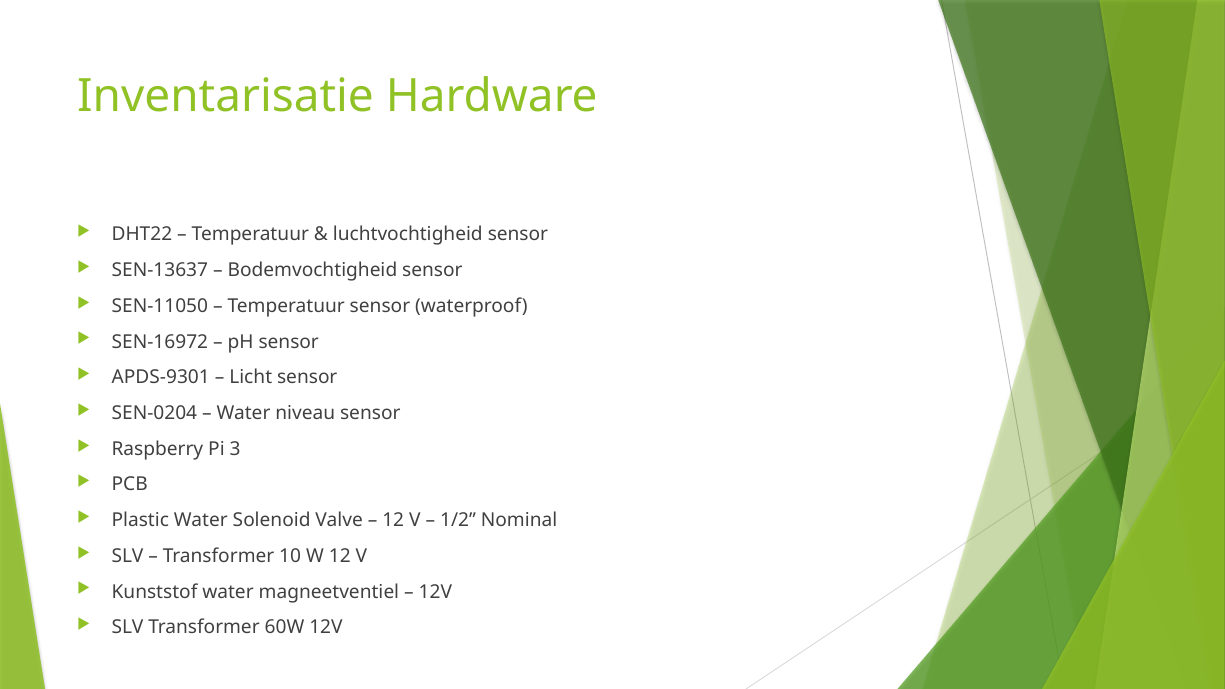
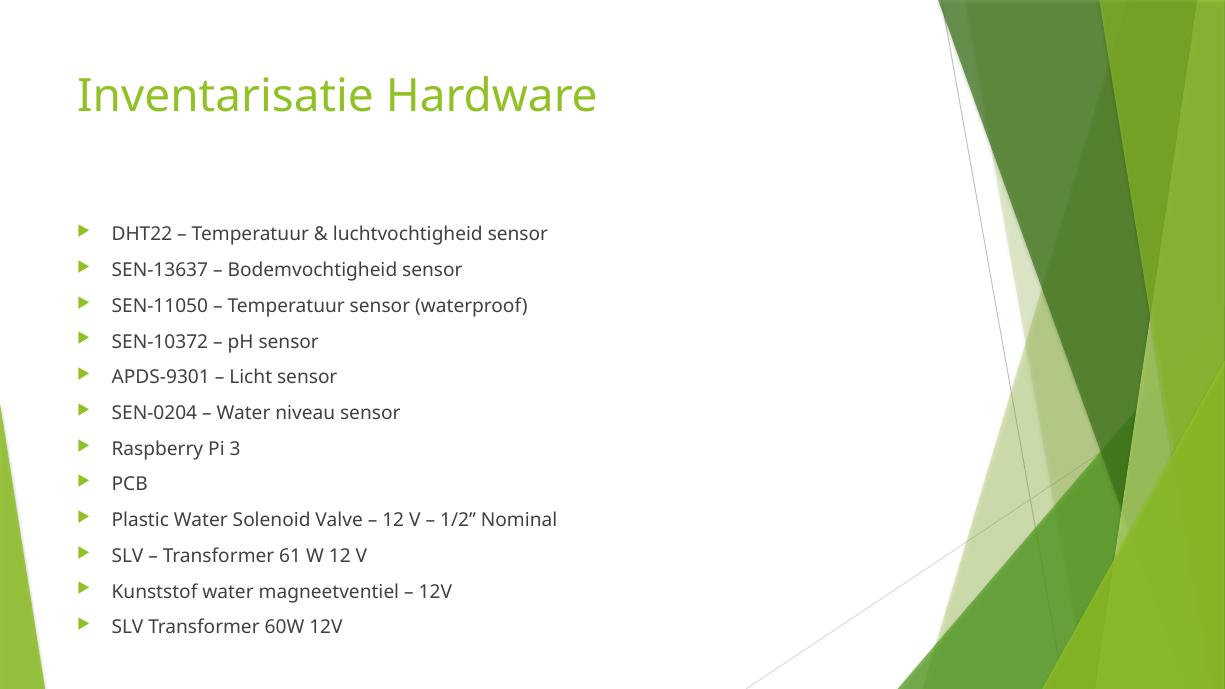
SEN-16972: SEN-16972 -> SEN-10372
10: 10 -> 61
